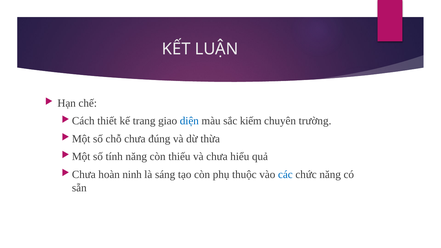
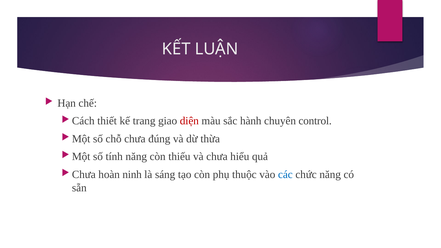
diện colour: blue -> red
kiếm: kiếm -> hành
trường: trường -> control
